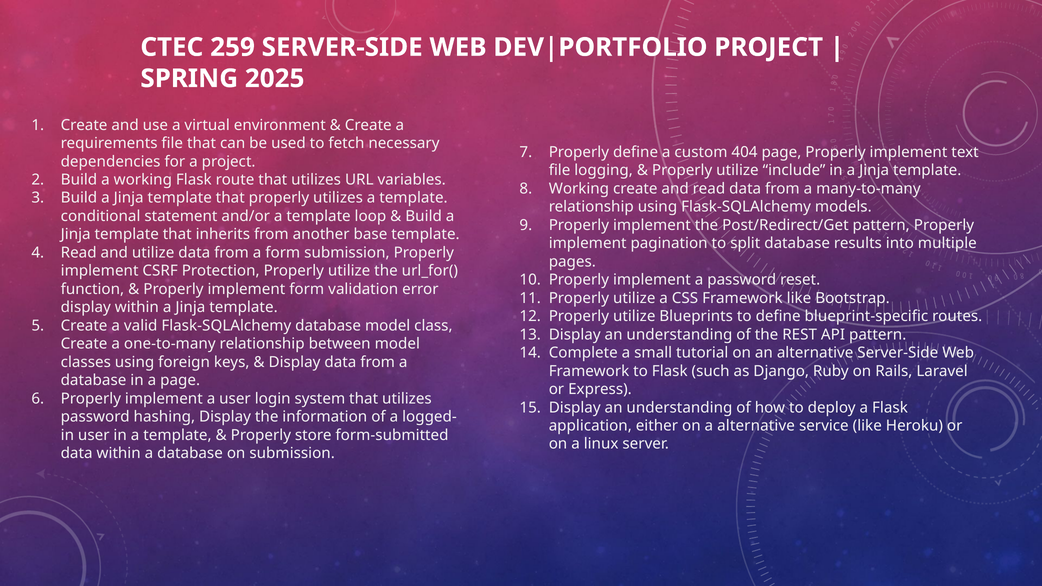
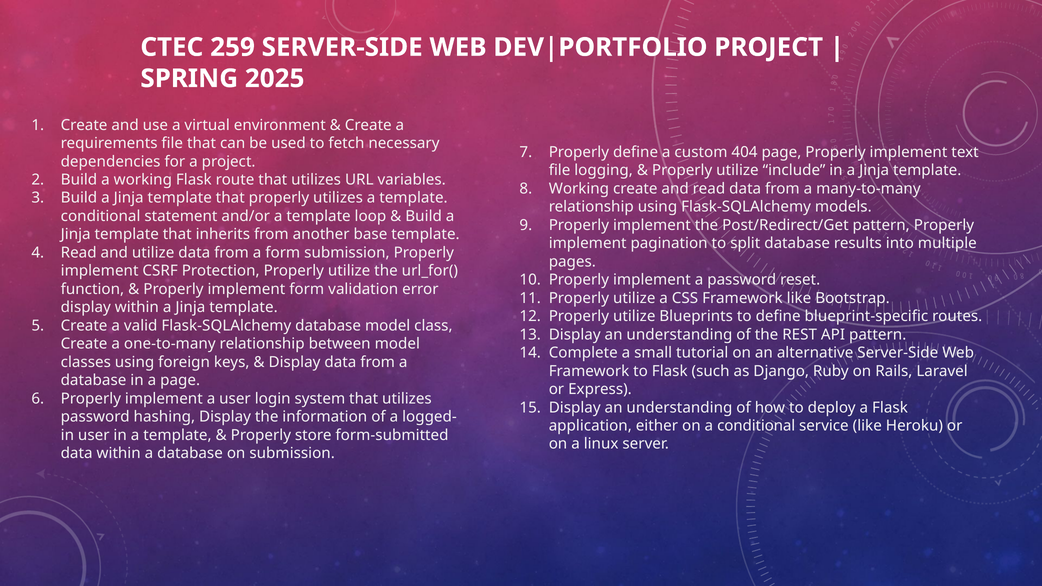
a alternative: alternative -> conditional
